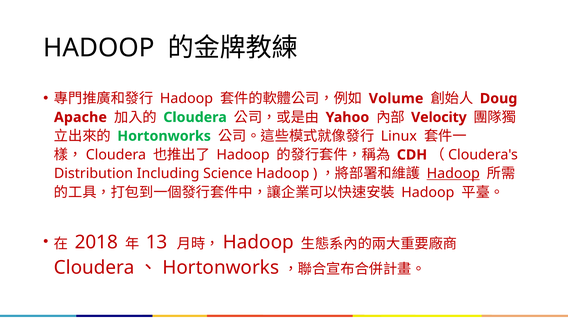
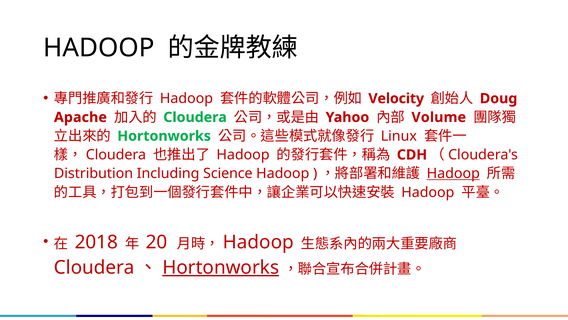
Volume: Volume -> Velocity
Velocity: Velocity -> Volume
13: 13 -> 20
Hortonworks at (221, 267) underline: none -> present
